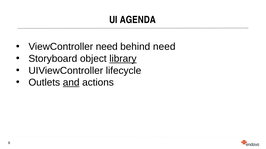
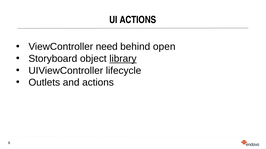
UI AGENDA: AGENDA -> ACTIONS
behind need: need -> open
and underline: present -> none
